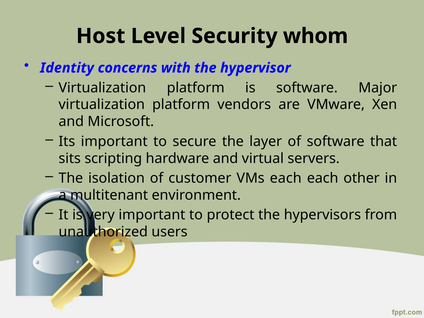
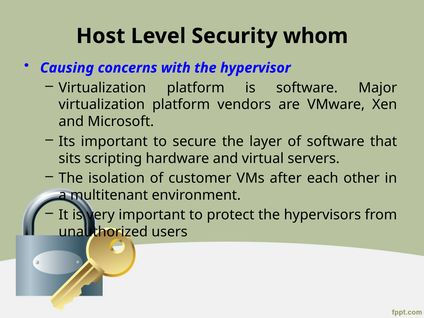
Identity: Identity -> Causing
VMs each: each -> after
